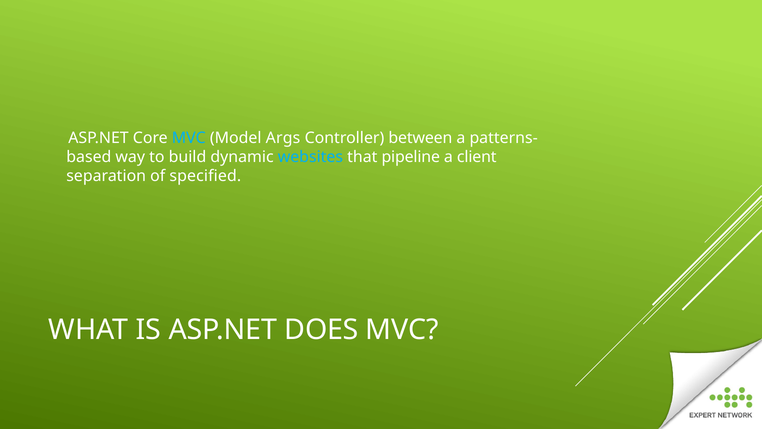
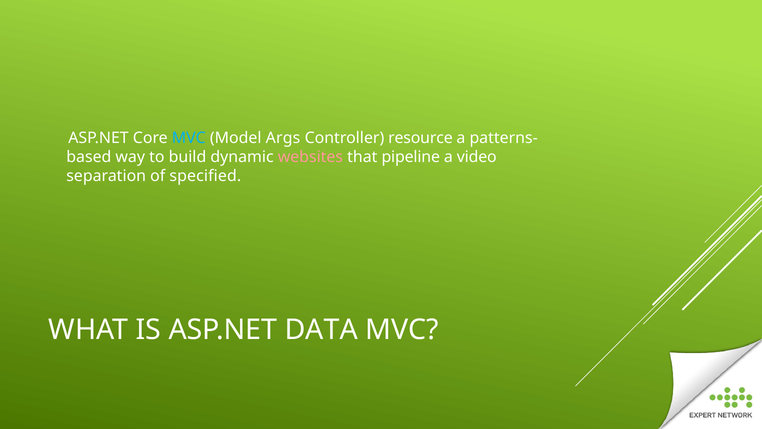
between: between -> resource
websites colour: light blue -> pink
client: client -> video
DOES: DOES -> DATA
